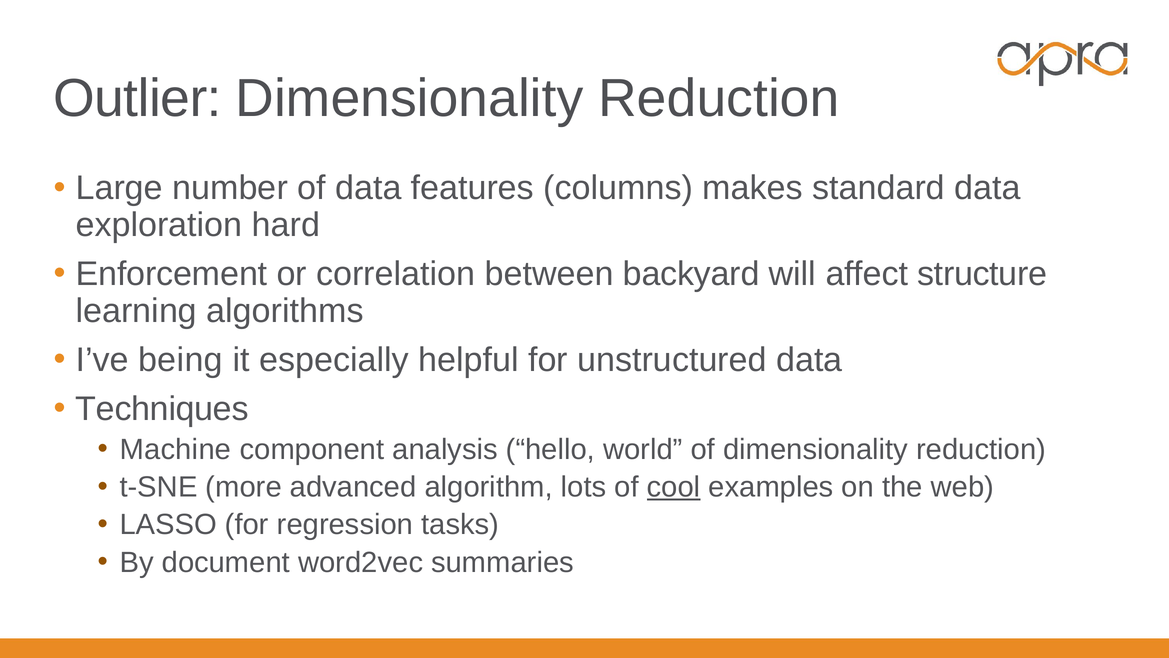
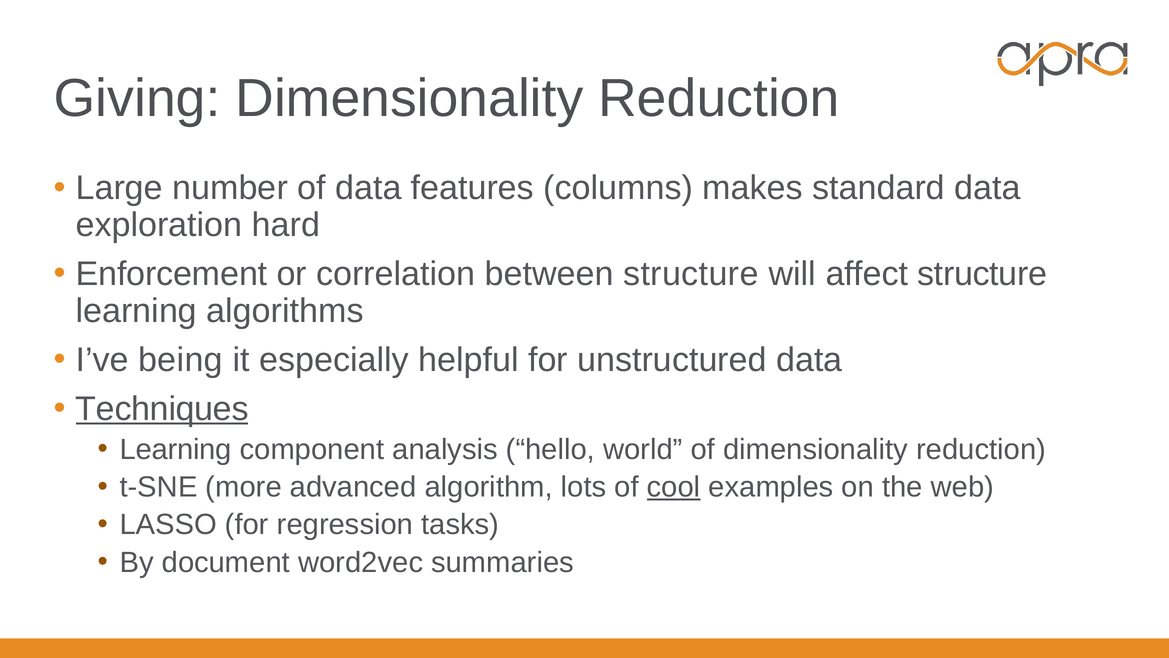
Outlier: Outlier -> Giving
between backyard: backyard -> structure
Techniques underline: none -> present
Machine at (175, 449): Machine -> Learning
